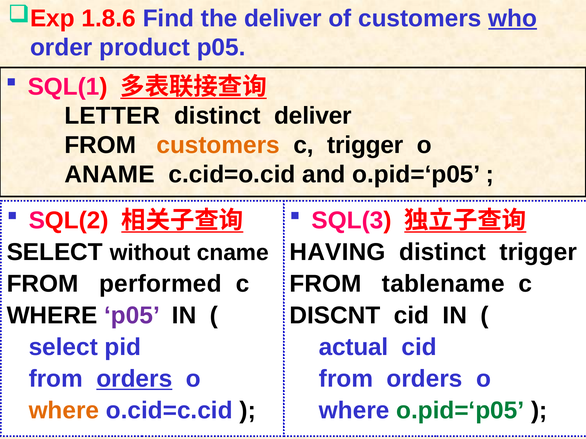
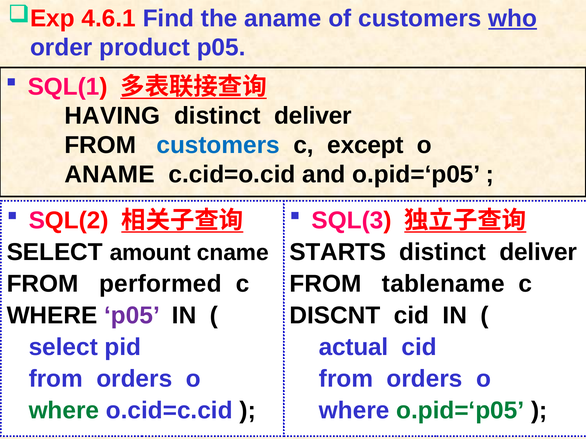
1.8.6: 1.8.6 -> 4.6.1
the deliver: deliver -> aname
LETTER: LETTER -> HAVING
customers at (218, 145) colour: orange -> blue
c trigger: trigger -> except
without: without -> amount
HAVING: HAVING -> STARTS
trigger at (538, 252): trigger -> deliver
orders at (134, 379) underline: present -> none
where at (64, 411) colour: orange -> green
